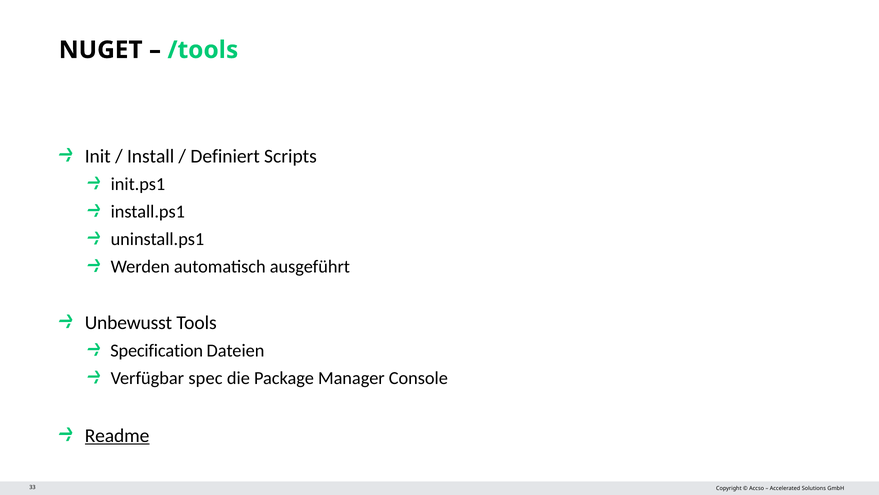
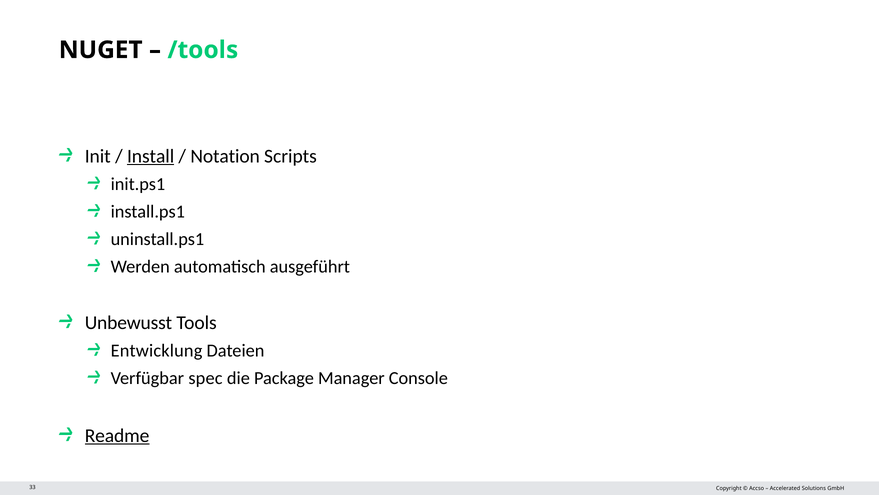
Install underline: none -> present
Definiert: Definiert -> Notation
Specification: Specification -> Entwicklung
